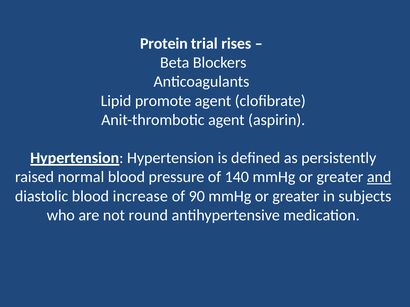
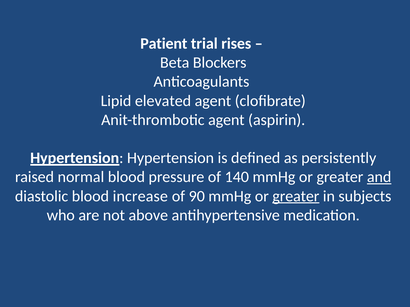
Protein: Protein -> Patient
promote: promote -> elevated
greater at (296, 196) underline: none -> present
round: round -> above
